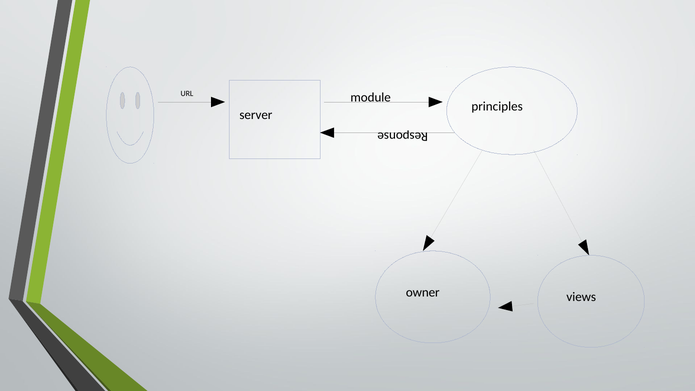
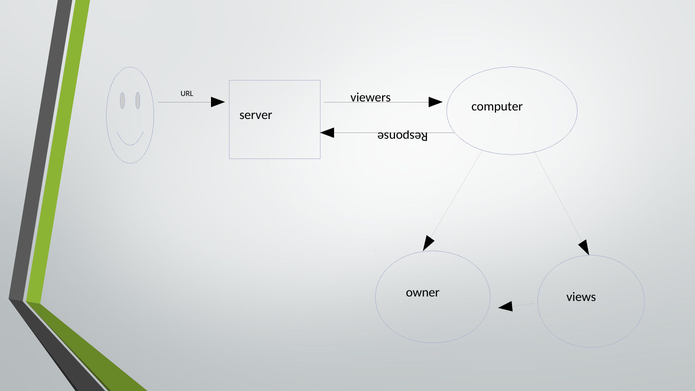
module: module -> viewers
principles: principles -> computer
